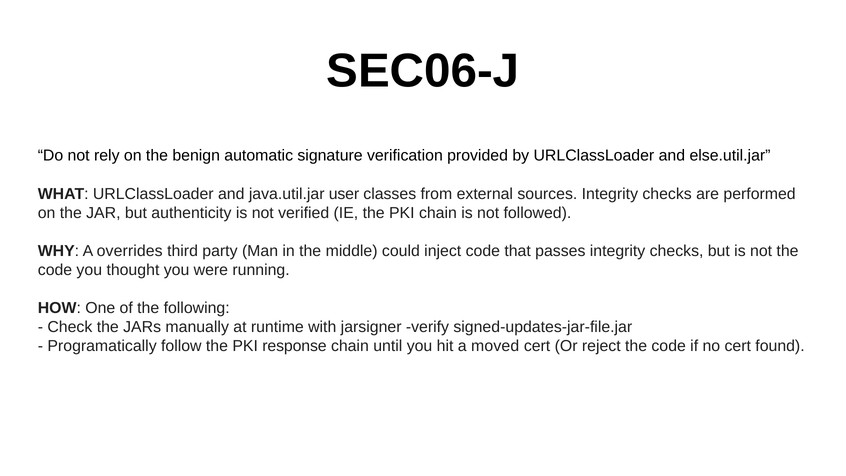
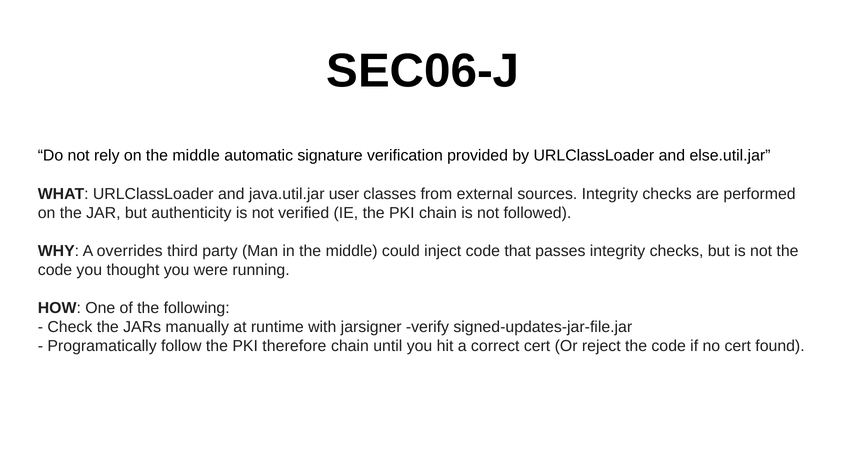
on the benign: benign -> middle
response: response -> therefore
moved: moved -> correct
